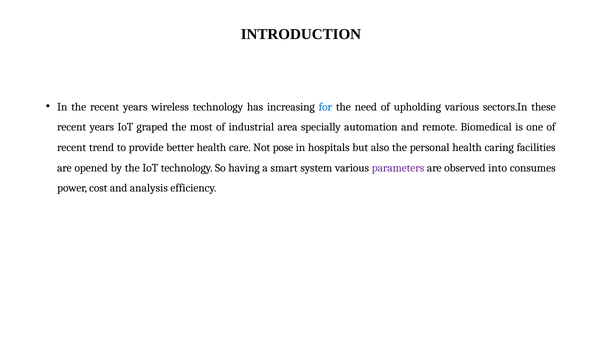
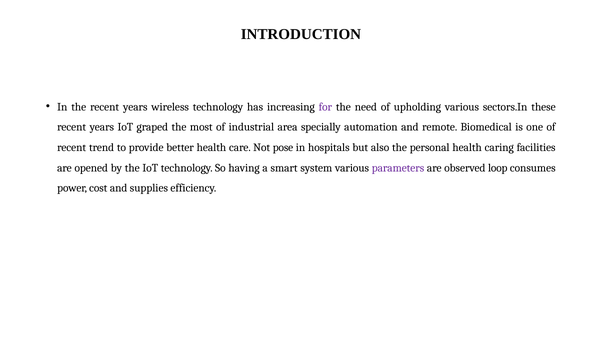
for colour: blue -> purple
into: into -> loop
analysis: analysis -> supplies
